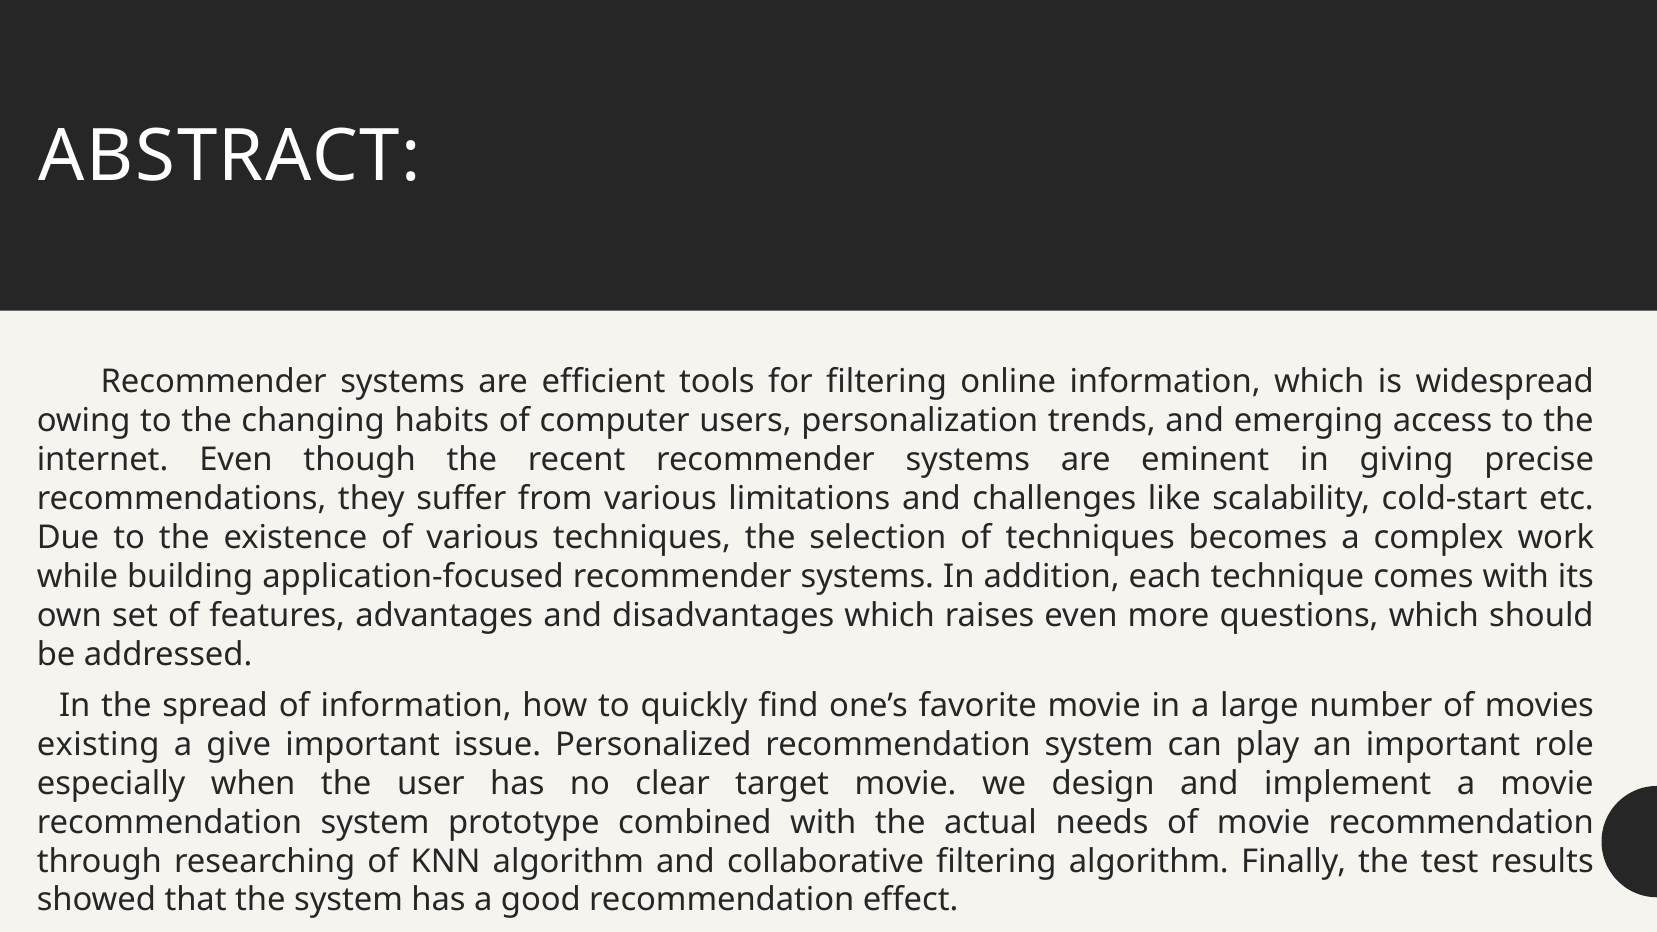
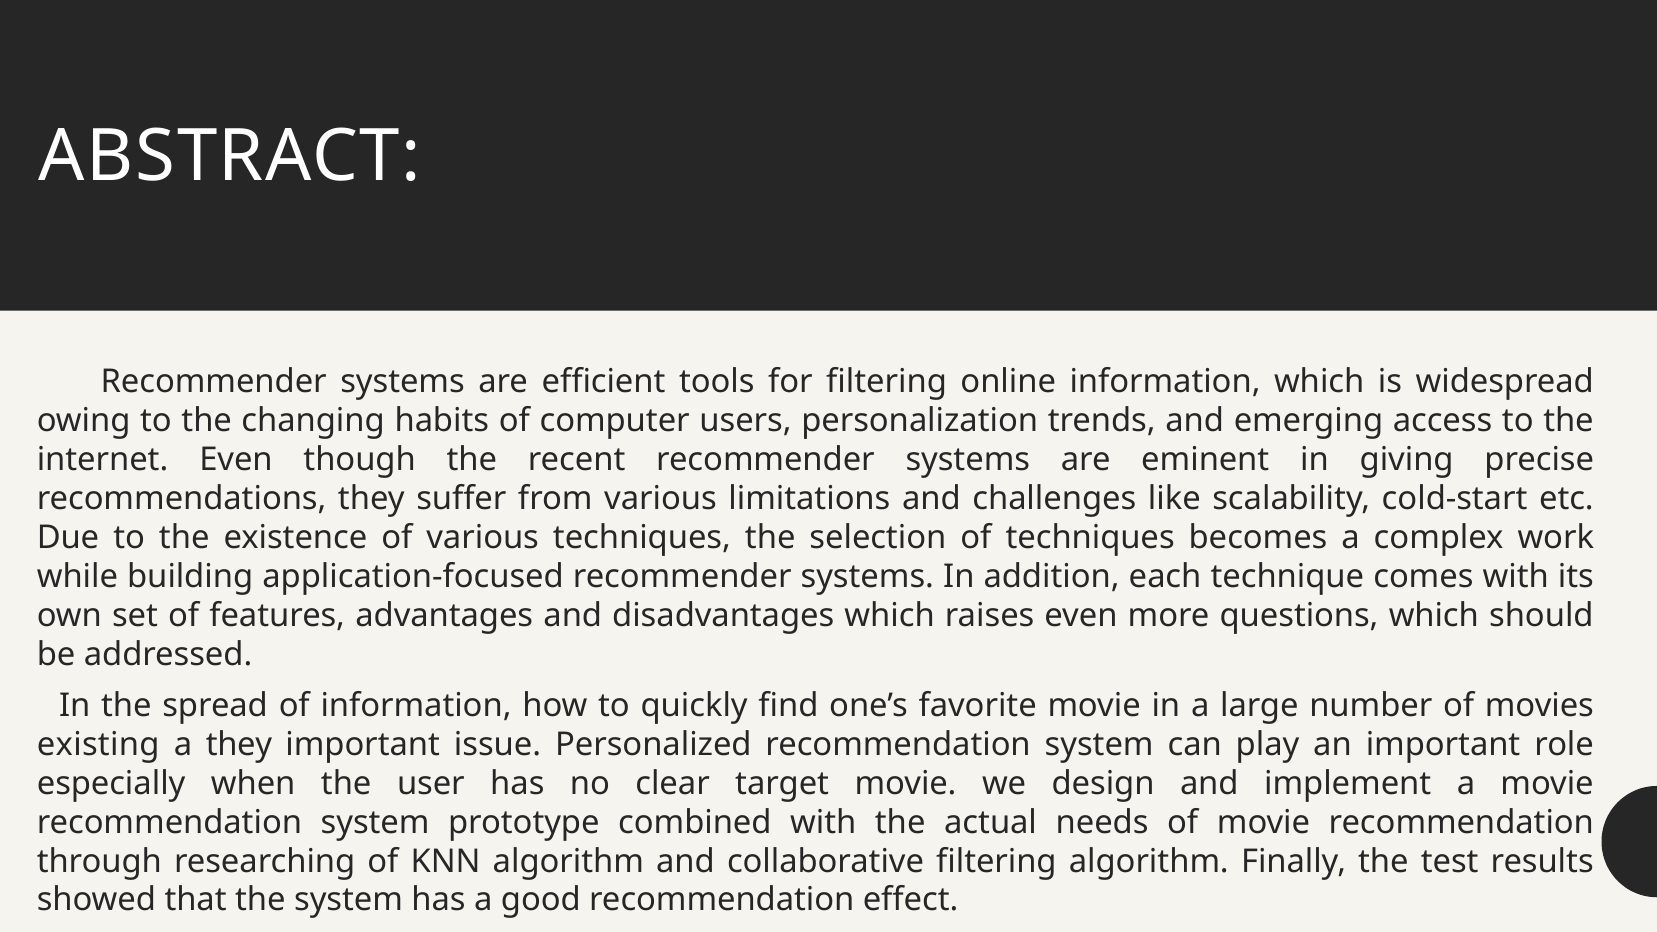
a give: give -> they
